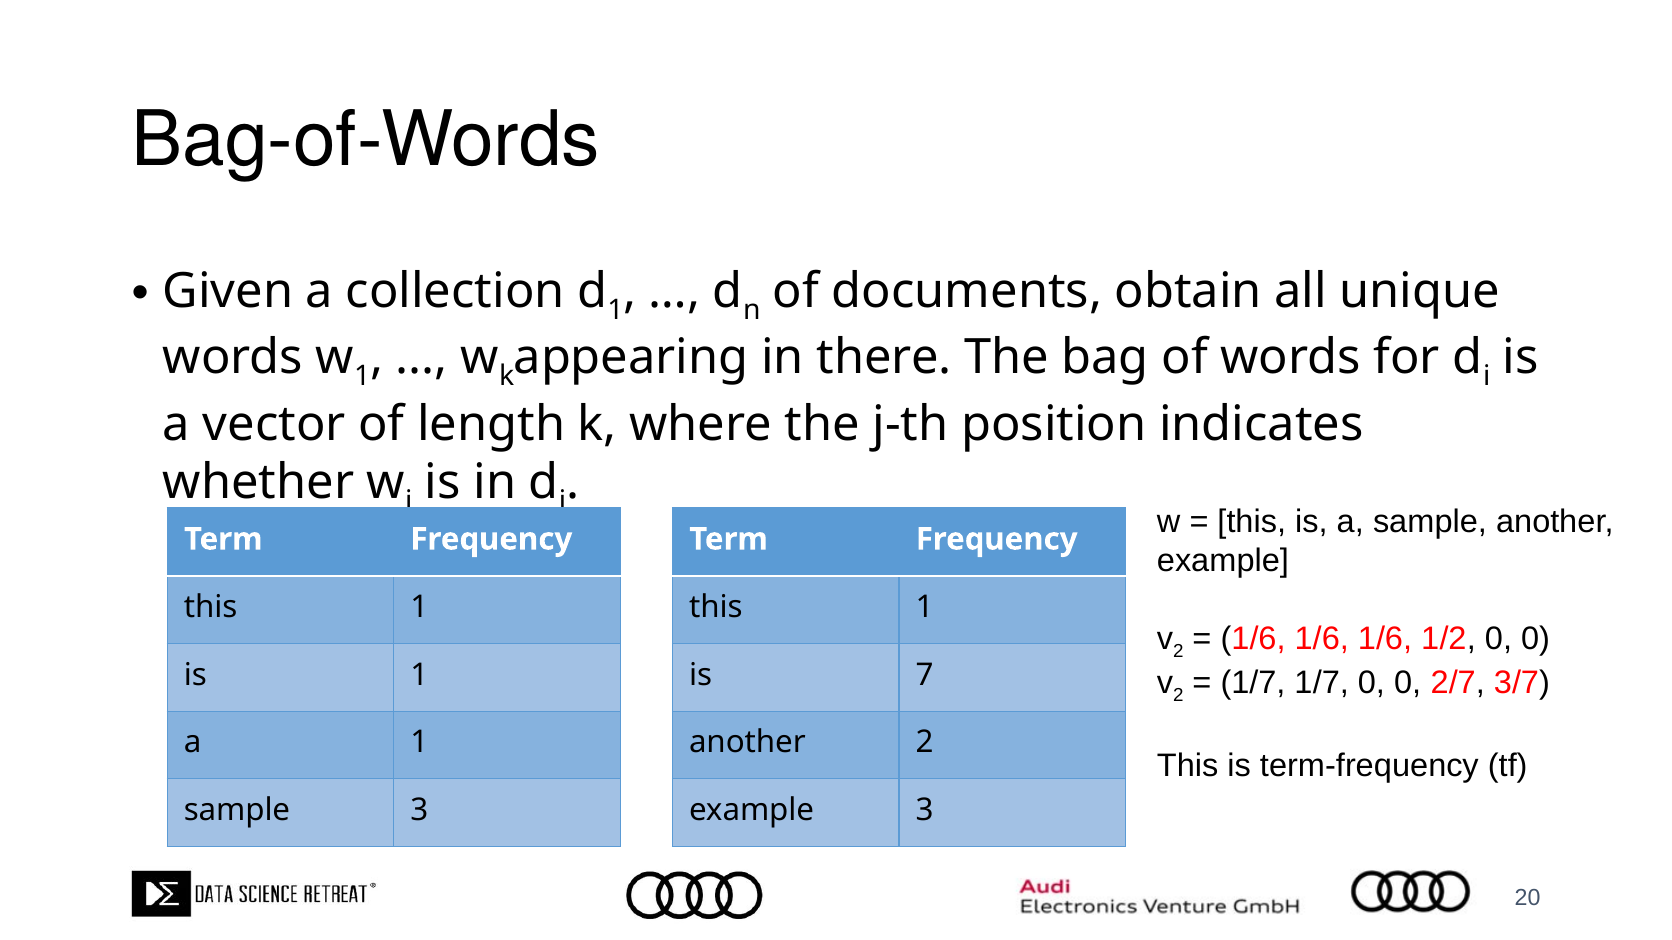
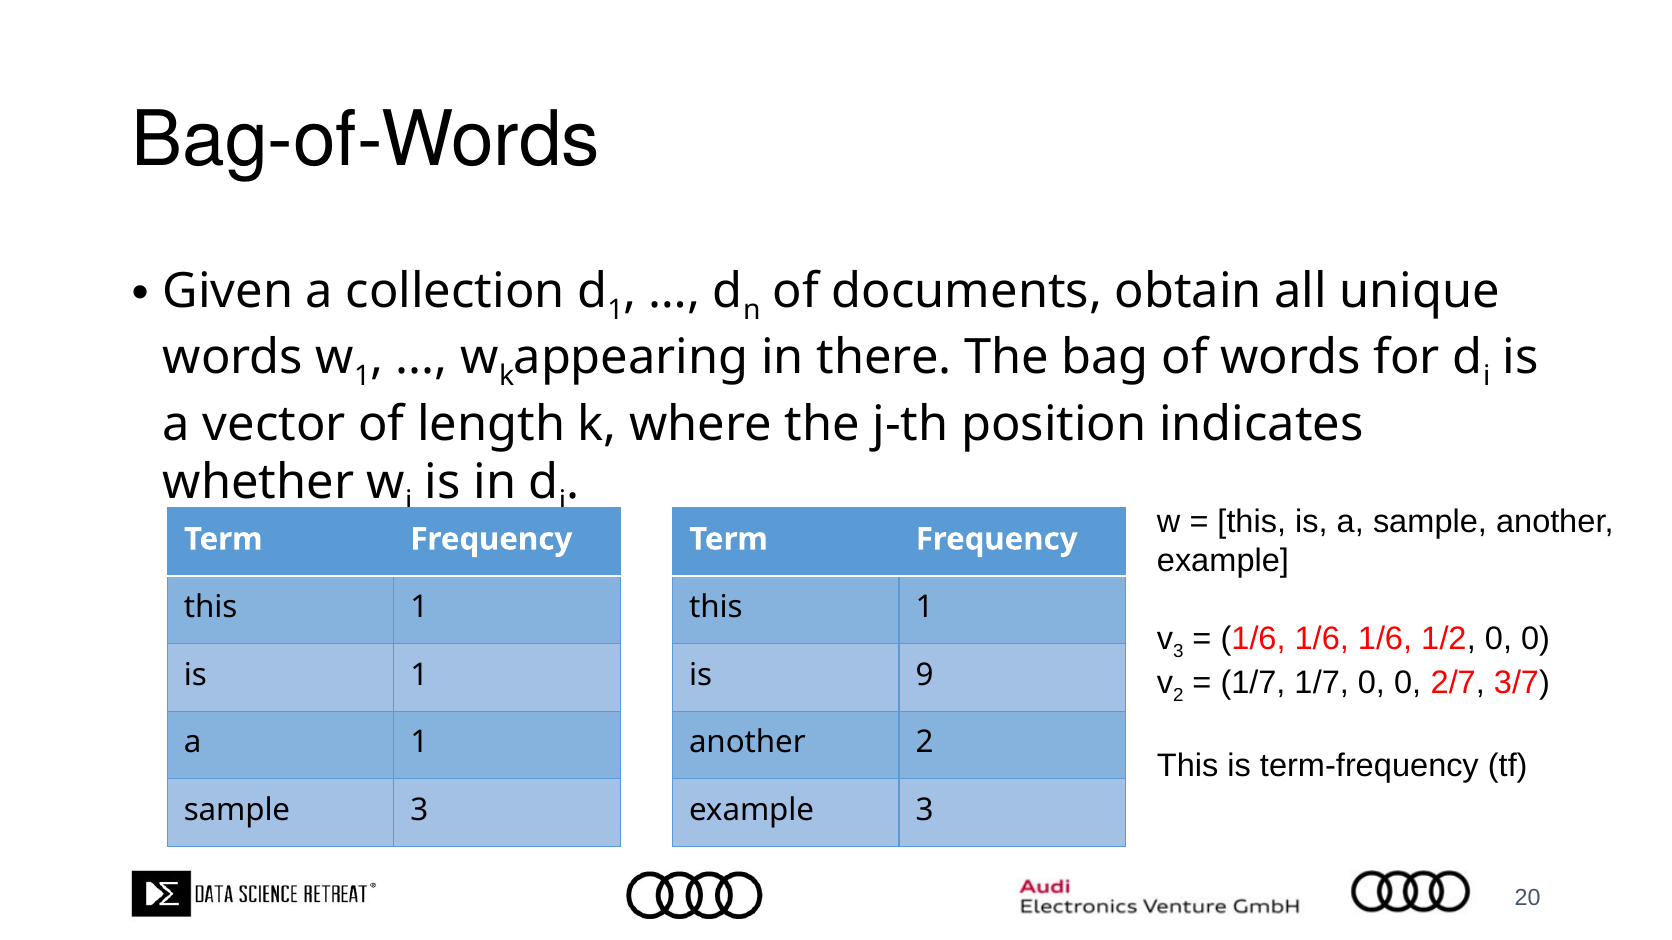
2 at (1178, 651): 2 -> 3
7: 7 -> 9
